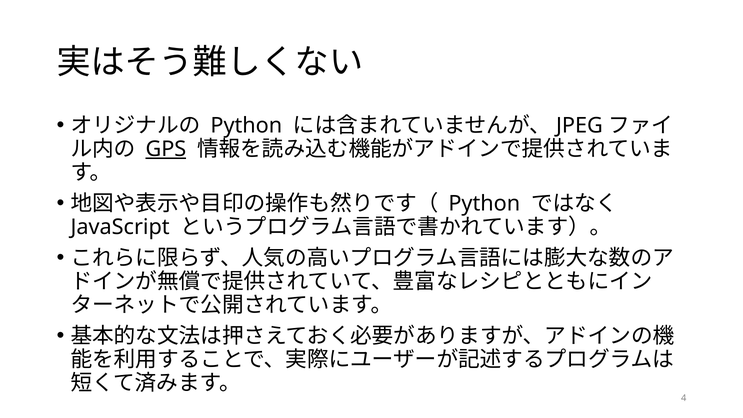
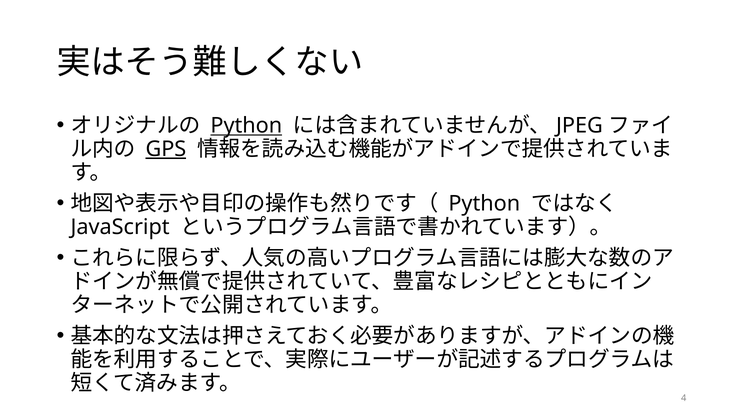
Python at (246, 126) underline: none -> present
